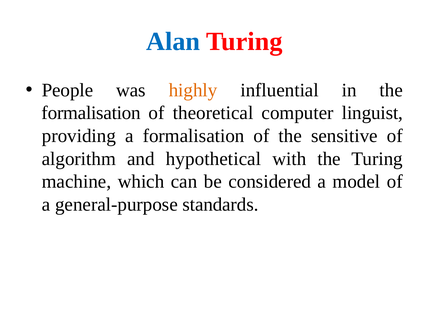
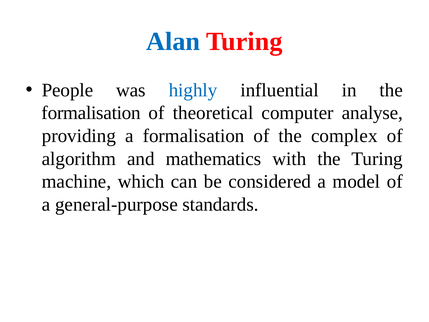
highly colour: orange -> blue
linguist: linguist -> analyse
sensitive: sensitive -> complex
hypothetical: hypothetical -> mathematics
